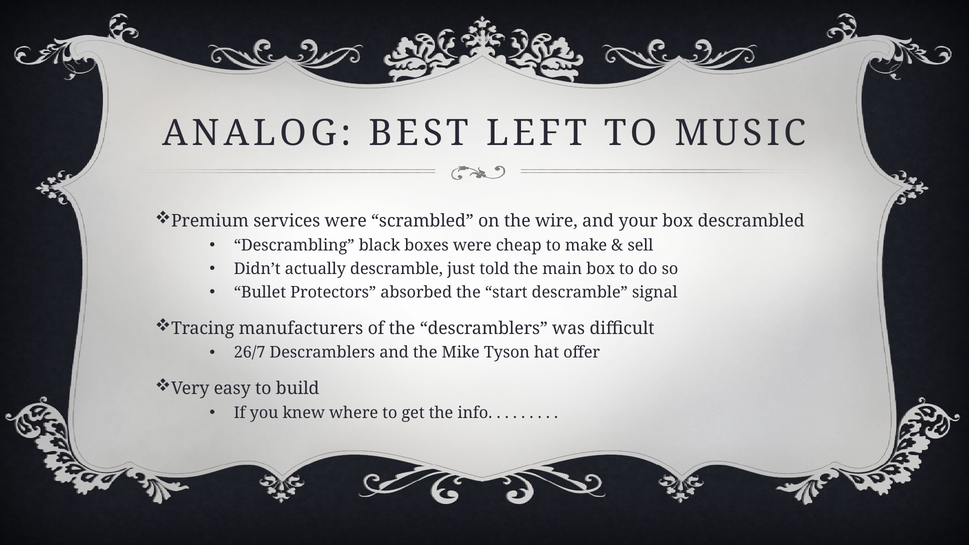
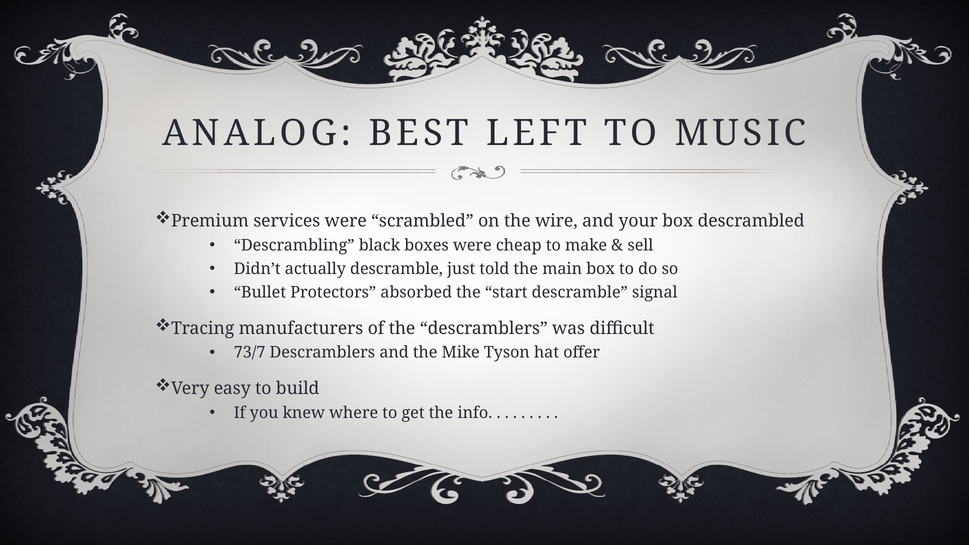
26/7: 26/7 -> 73/7
